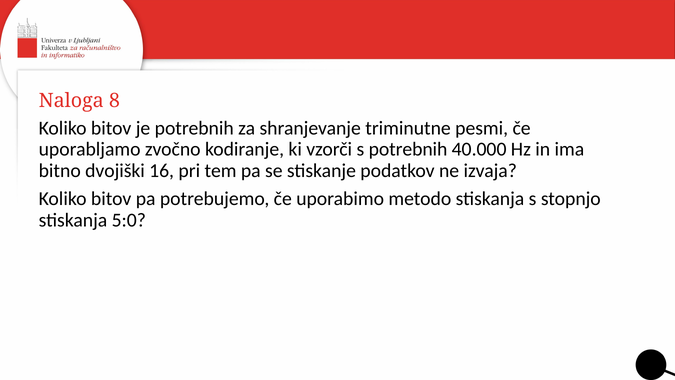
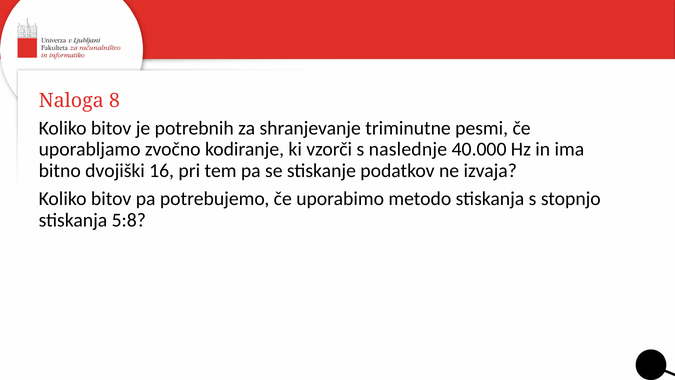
s potrebnih: potrebnih -> naslednje
5:0: 5:0 -> 5:8
